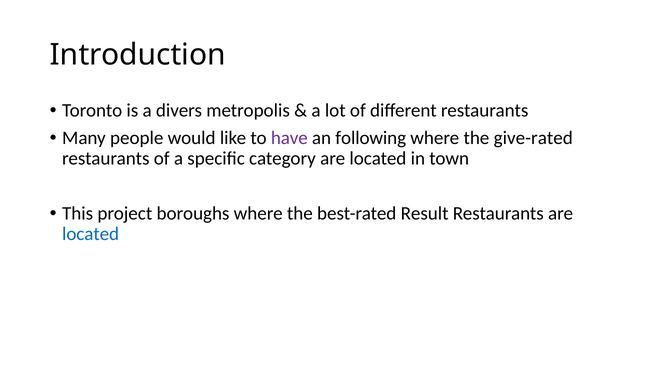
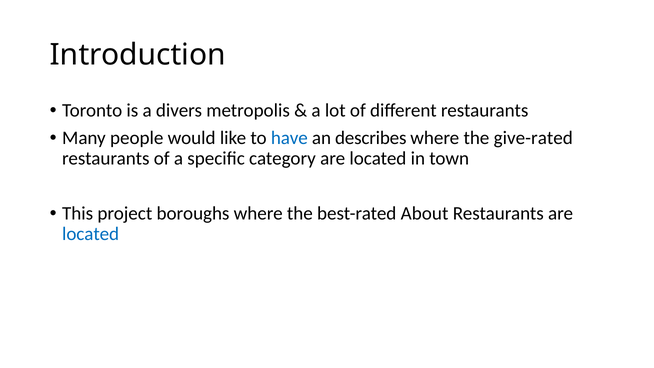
have colour: purple -> blue
following: following -> describes
Result: Result -> About
